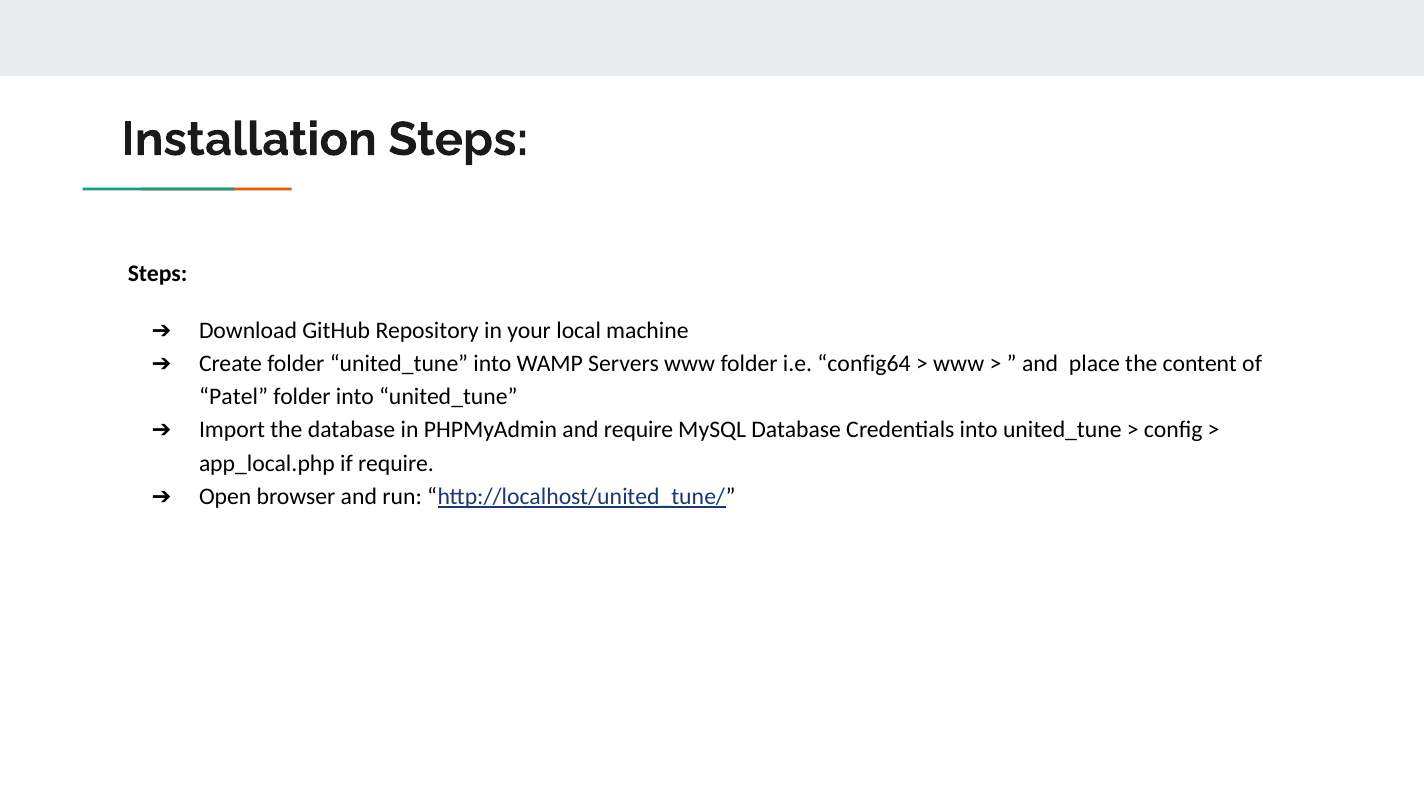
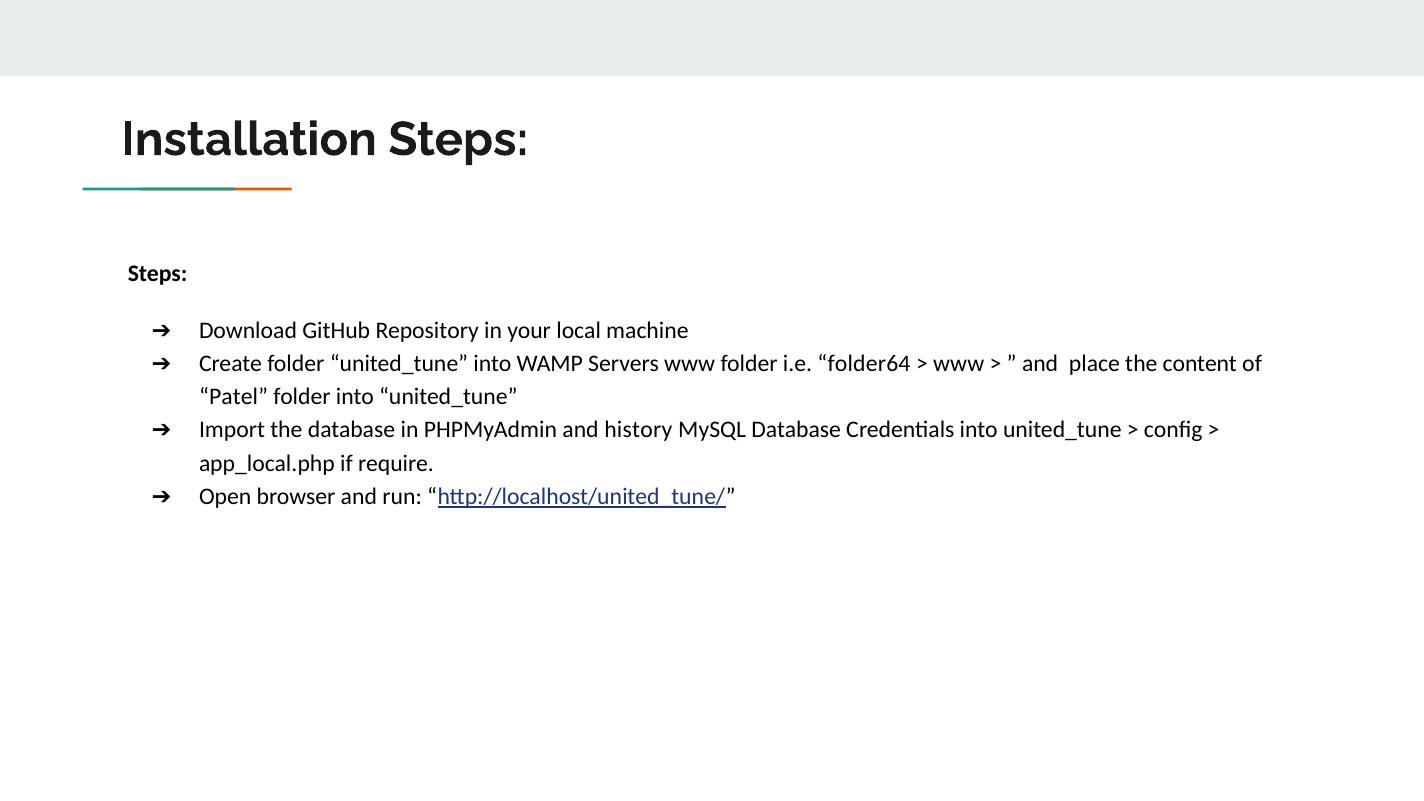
config64: config64 -> folder64
and require: require -> history
